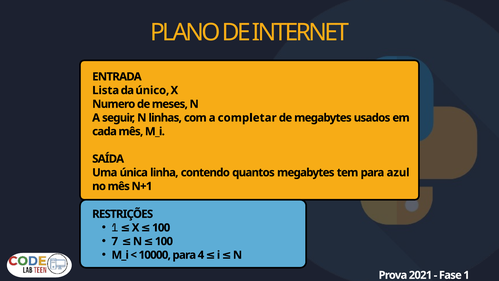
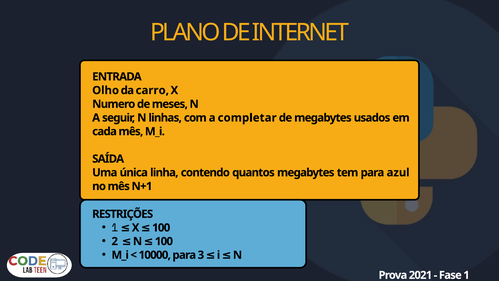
Lista: Lista -> Olho
único: único -> carro
7: 7 -> 2
4: 4 -> 3
